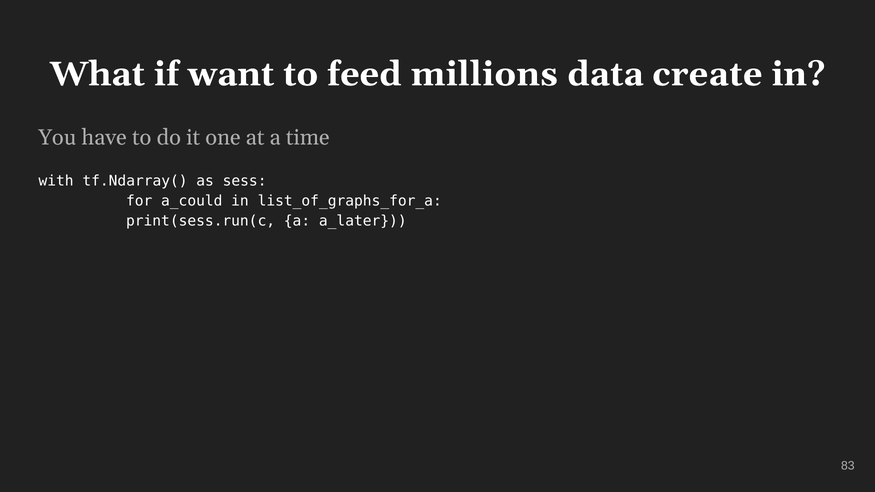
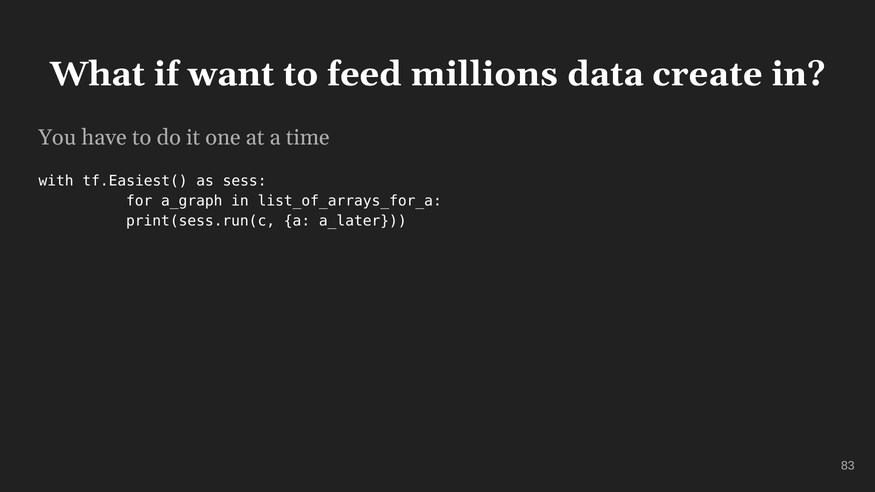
tf.Ndarray(: tf.Ndarray( -> tf.Easiest(
a_could: a_could -> a_graph
list_of_graphs_for_a: list_of_graphs_for_a -> list_of_arrays_for_a
